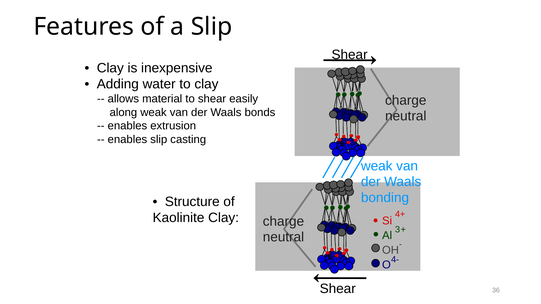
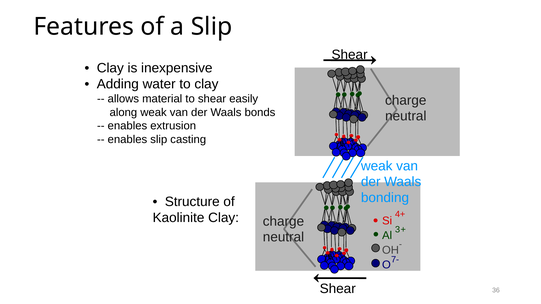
4-: 4- -> 7-
